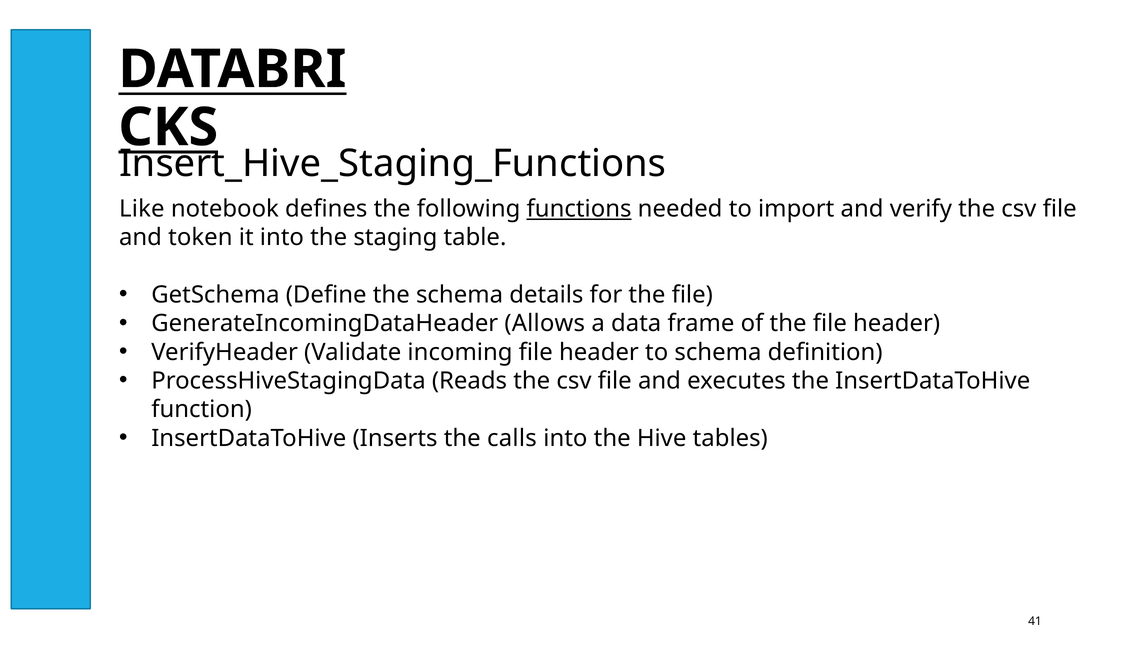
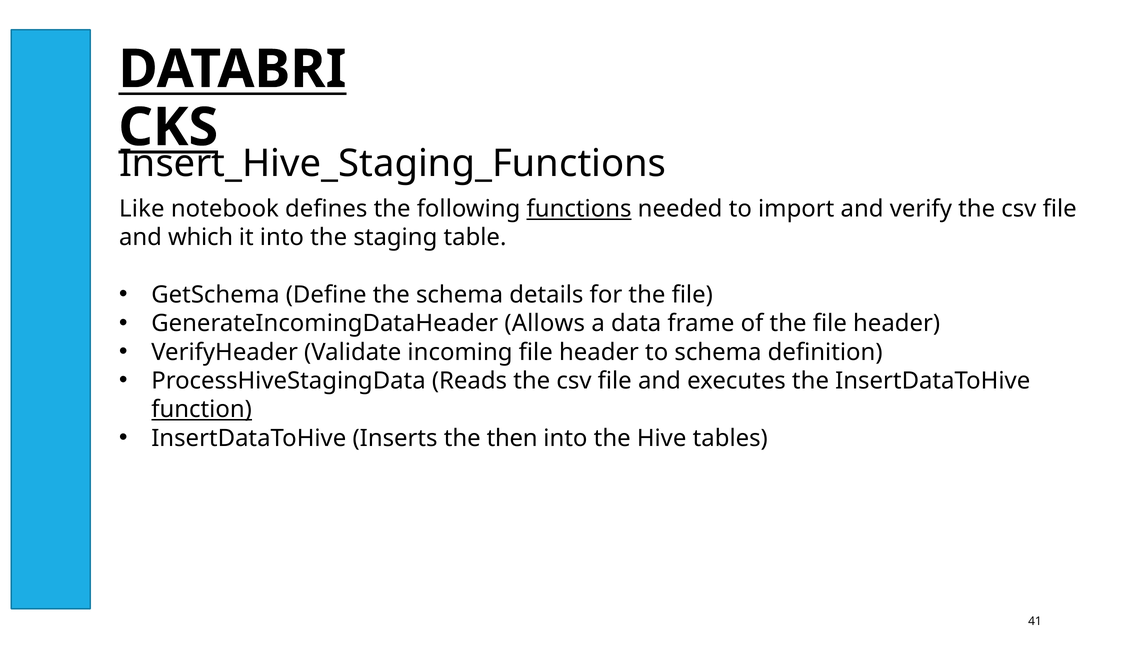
token: token -> which
function underline: none -> present
calls: calls -> then
